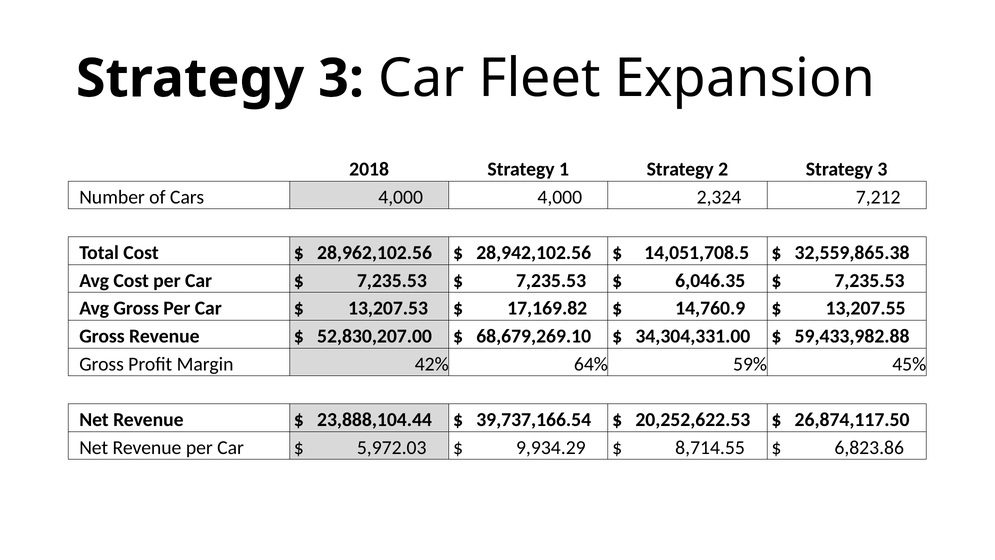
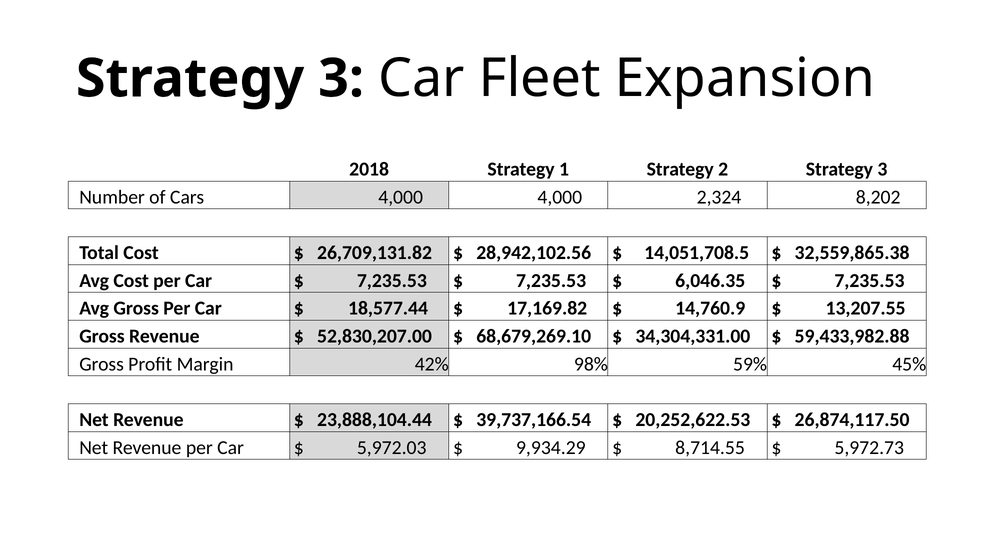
7,212: 7,212 -> 8,202
28,962,102.56: 28,962,102.56 -> 26,709,131.82
13,207.53: 13,207.53 -> 18,577.44
64%: 64% -> 98%
6,823.86: 6,823.86 -> 5,972.73
